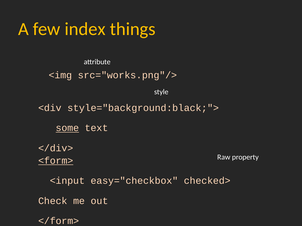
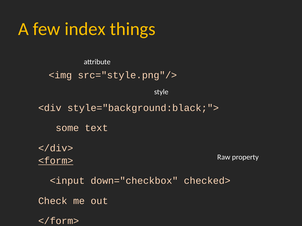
src="works.png"/>: src="works.png"/> -> src="style.png"/>
some underline: present -> none
easy="checkbox: easy="checkbox -> down="checkbox
